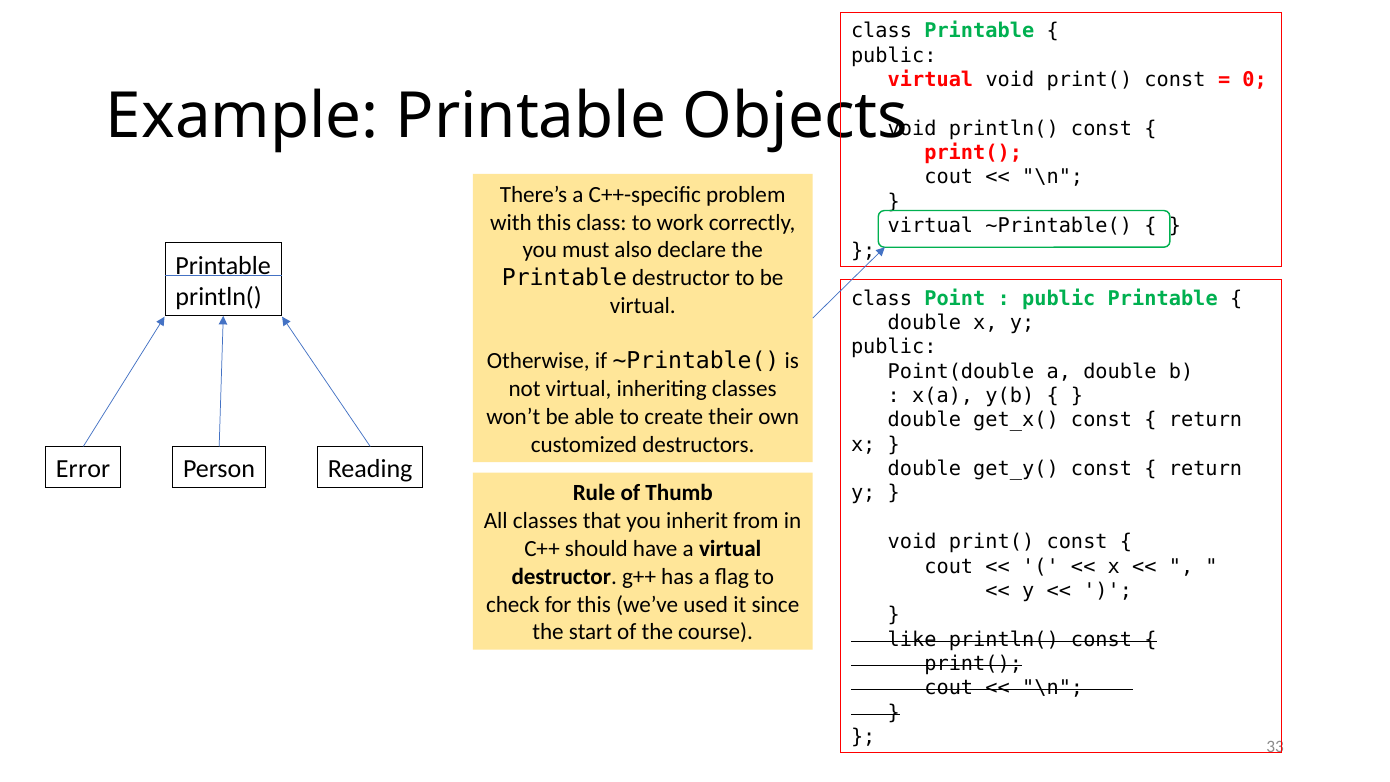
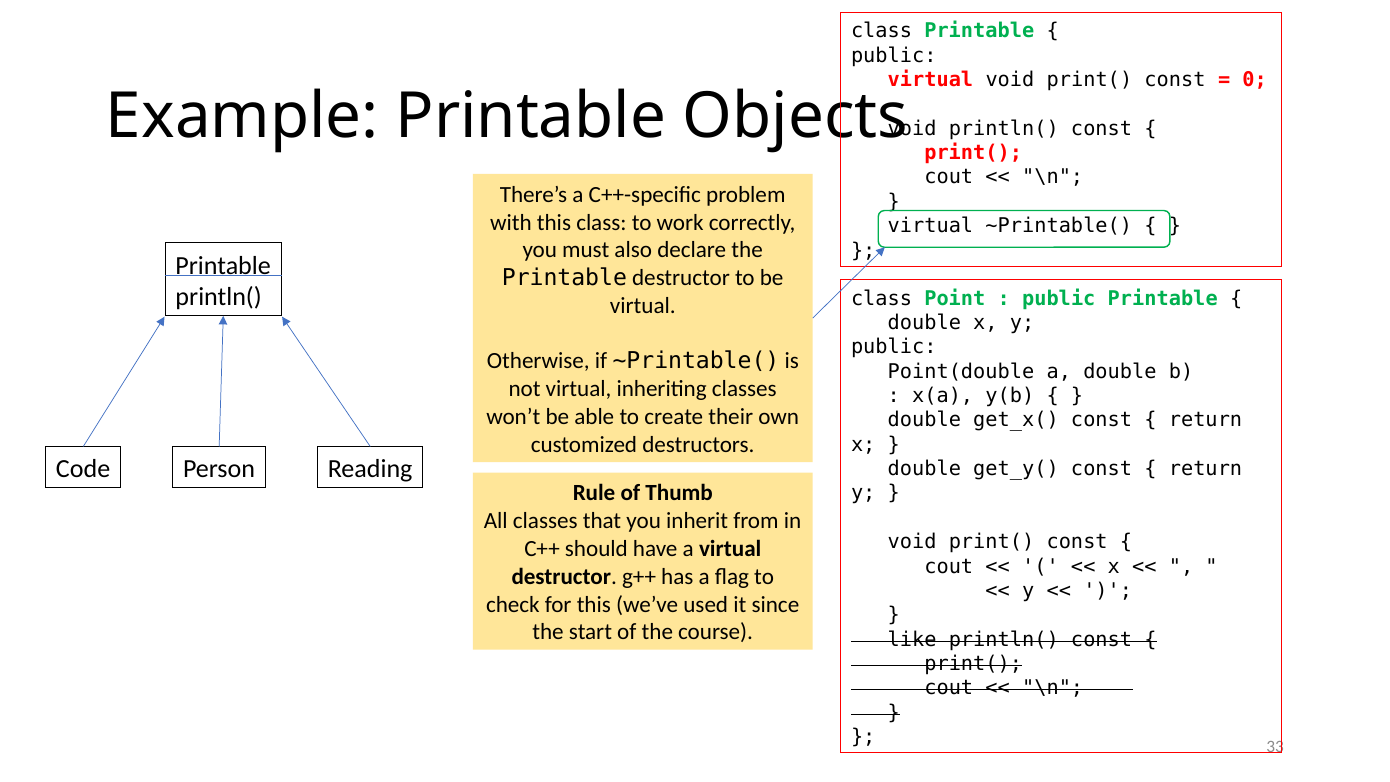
Error: Error -> Code
